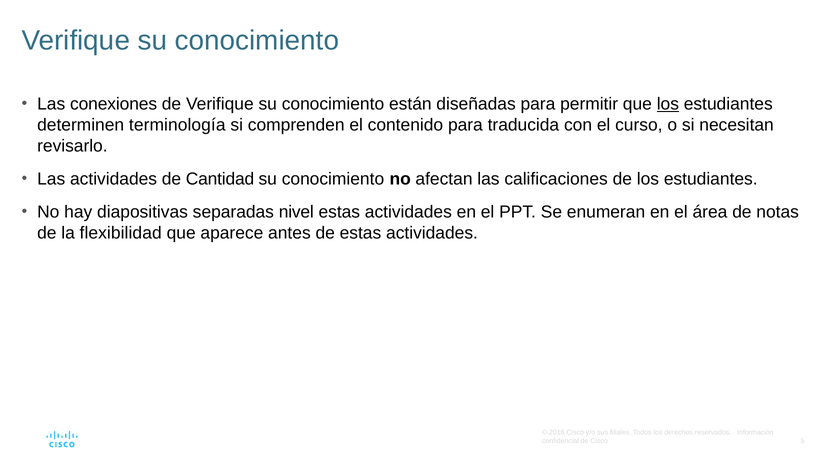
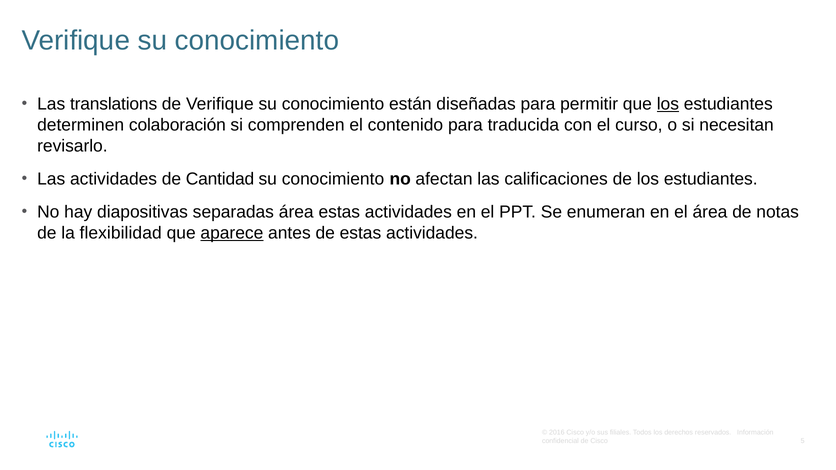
conexiones: conexiones -> translations
terminología: terminología -> colaboración
separadas nivel: nivel -> área
aparece underline: none -> present
